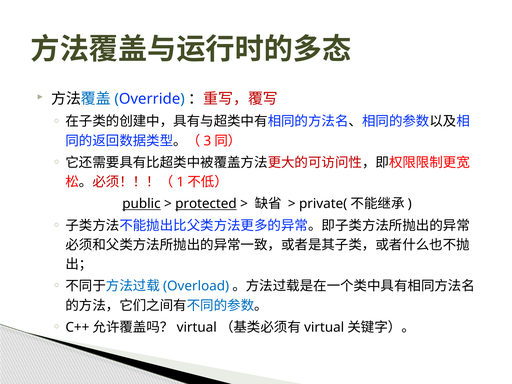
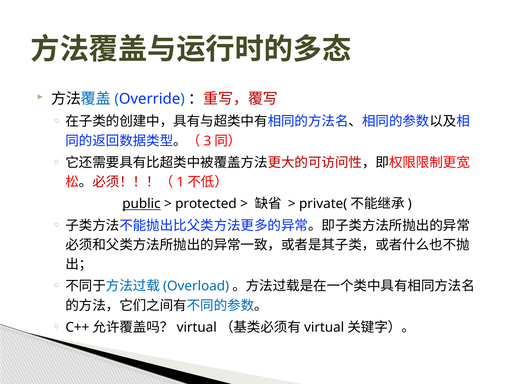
protected underline: present -> none
